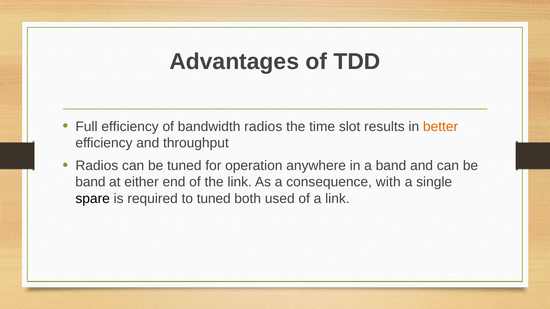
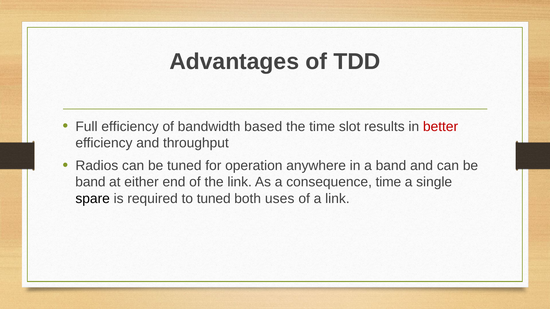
bandwidth radios: radios -> based
better colour: orange -> red
consequence with: with -> time
used: used -> uses
